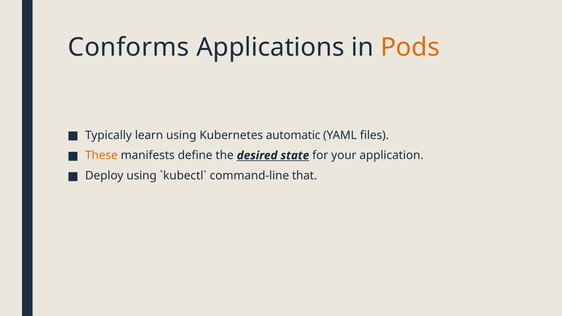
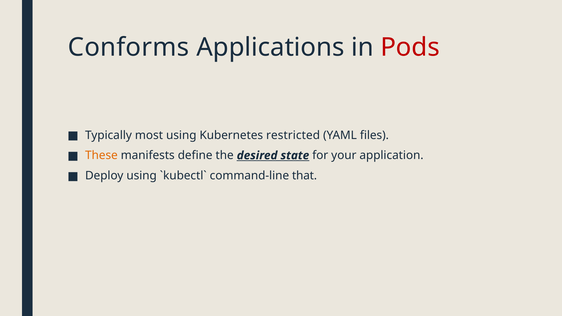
Pods colour: orange -> red
learn: learn -> most
automatic: automatic -> restricted
